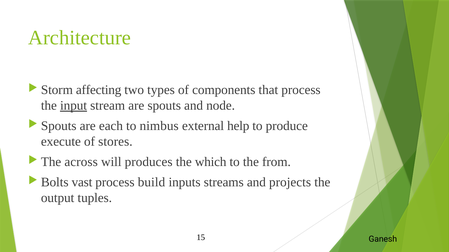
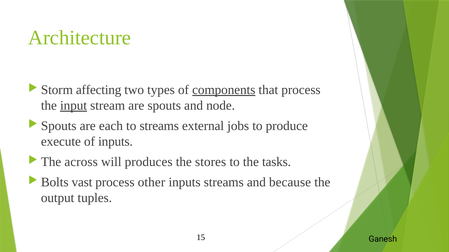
components underline: none -> present
to nimbus: nimbus -> streams
help: help -> jobs
of stores: stores -> inputs
which: which -> stores
from: from -> tasks
build: build -> other
projects: projects -> because
